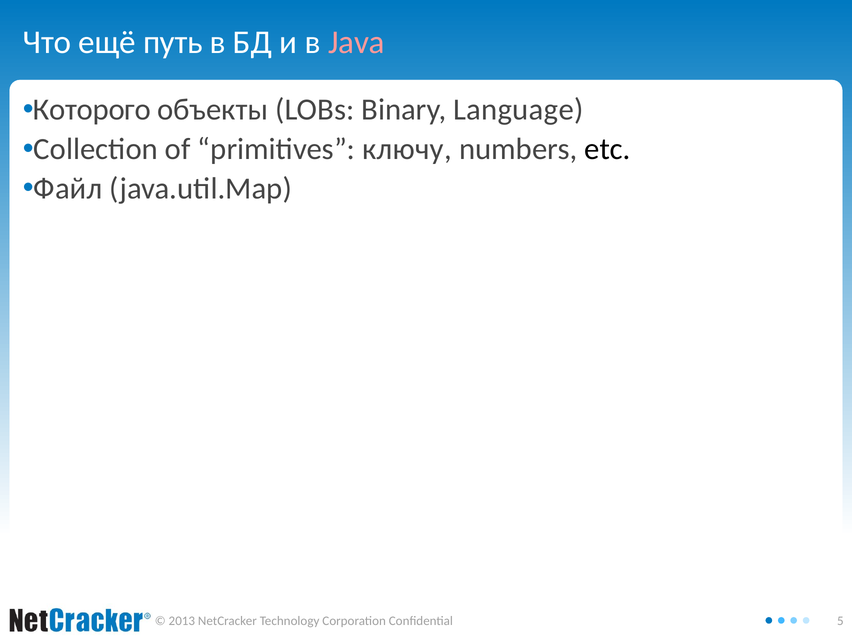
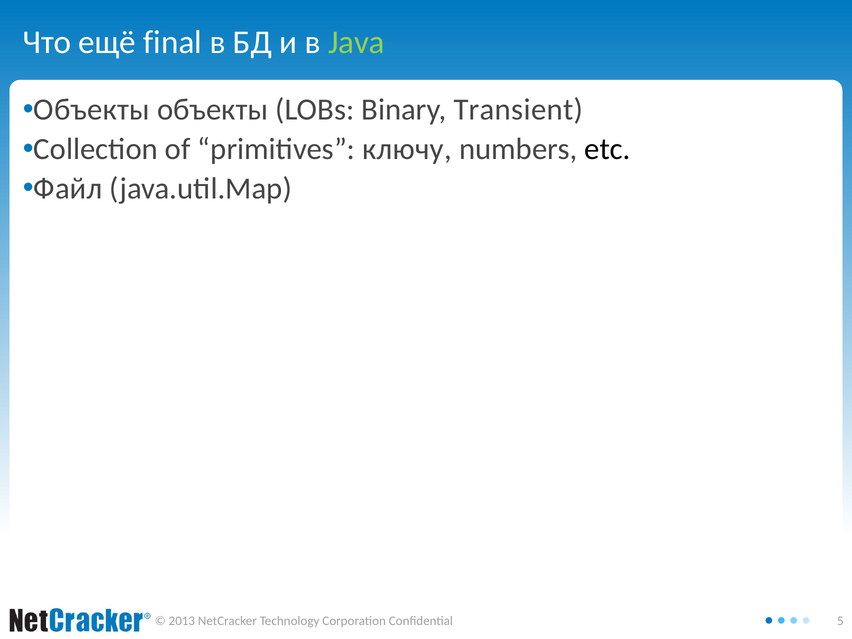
путь: путь -> final
Java colour: pink -> light green
Которого at (92, 110): Которого -> Объекты
Language: Language -> Transient
